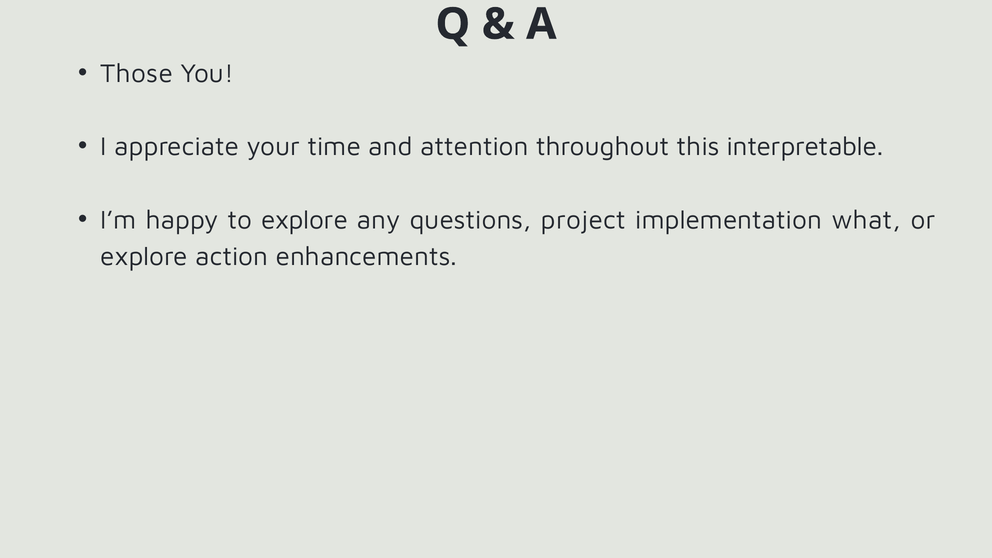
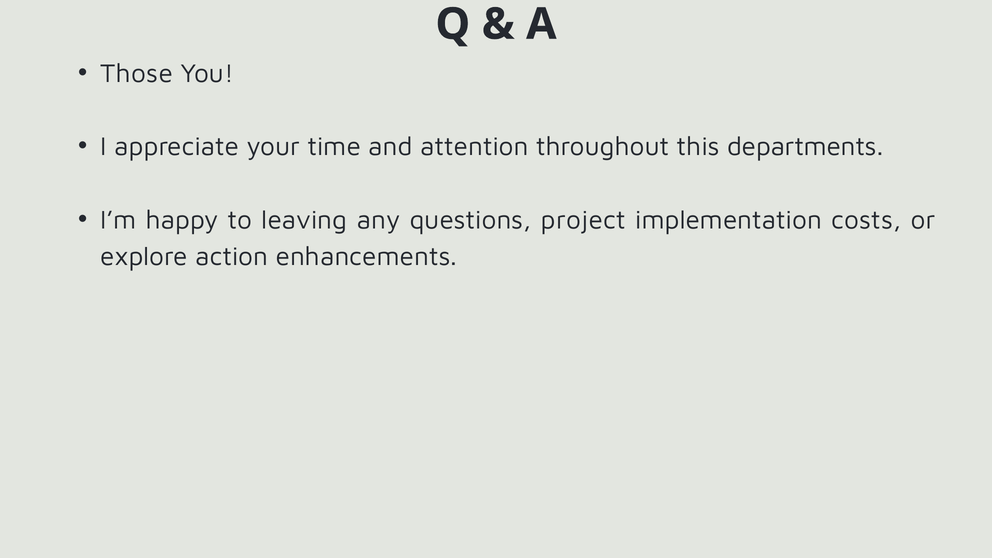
interpretable: interpretable -> departments
to explore: explore -> leaving
what: what -> costs
